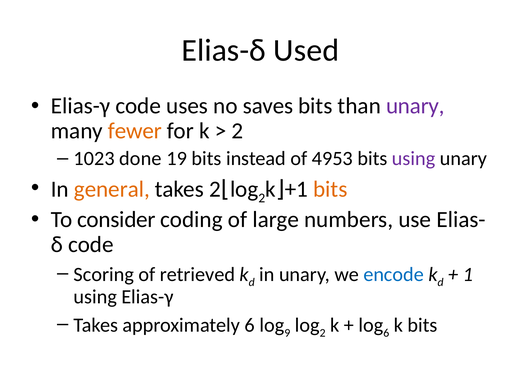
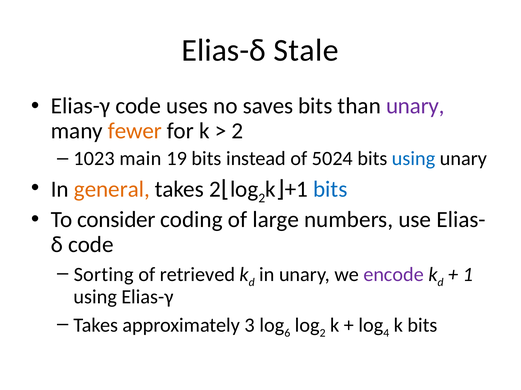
Used: Used -> Stale
done: done -> main
4953: 4953 -> 5024
using at (414, 159) colour: purple -> blue
bits at (330, 190) colour: orange -> blue
Scoring: Scoring -> Sorting
encode colour: blue -> purple
approximately 6: 6 -> 3
9: 9 -> 6
6 at (386, 334): 6 -> 4
